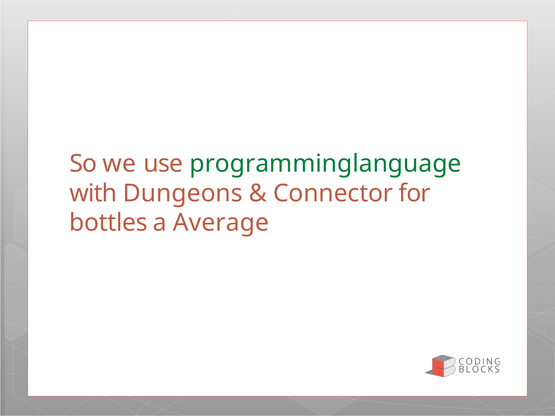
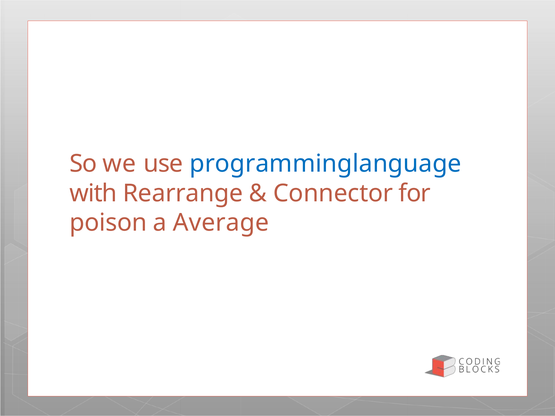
programminglanguage colour: green -> blue
Dungeons: Dungeons -> Rearrange
bottles: bottles -> poison
